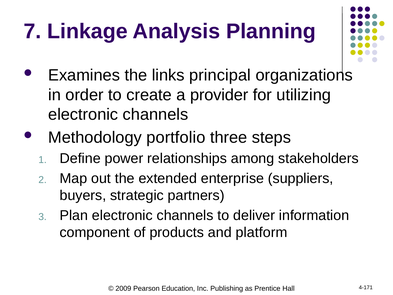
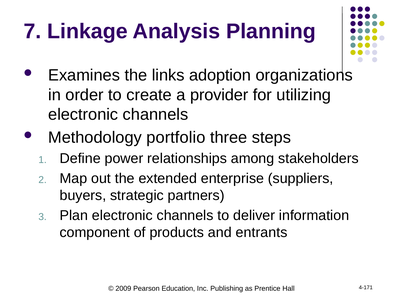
principal: principal -> adoption
platform: platform -> entrants
